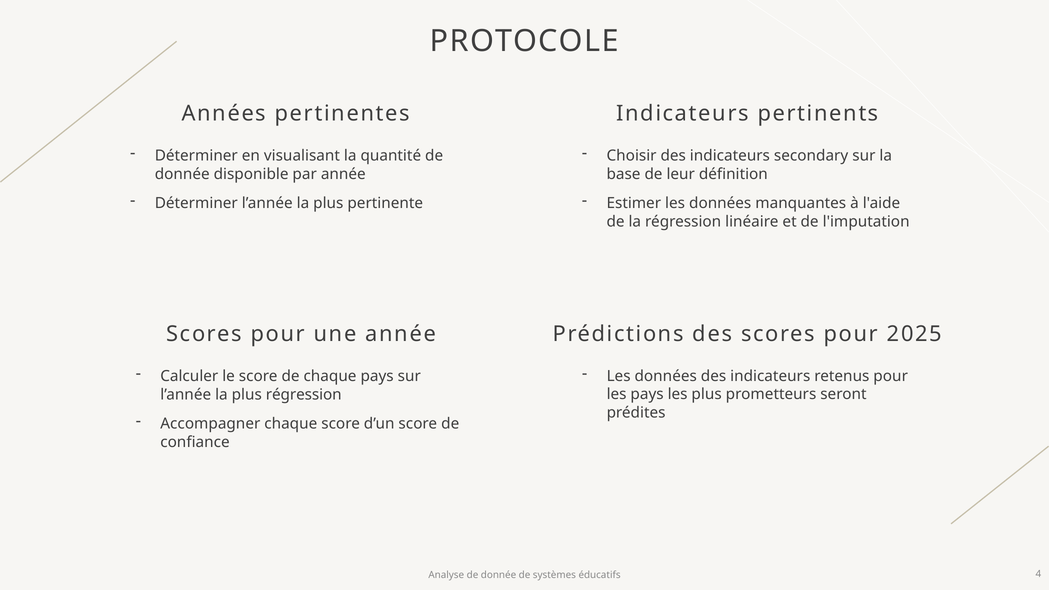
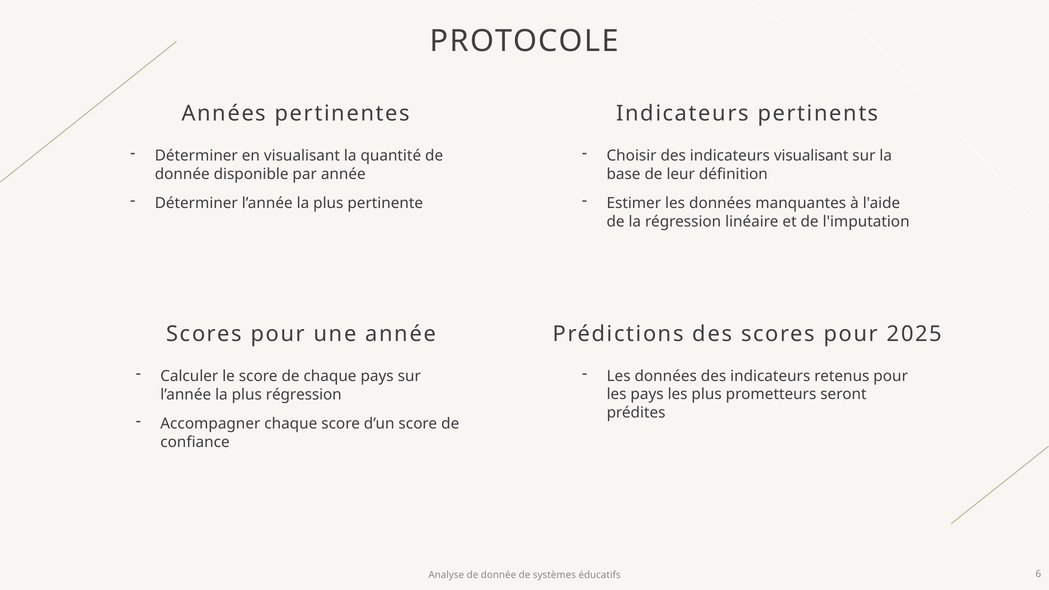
indicateurs secondary: secondary -> visualisant
4: 4 -> 6
